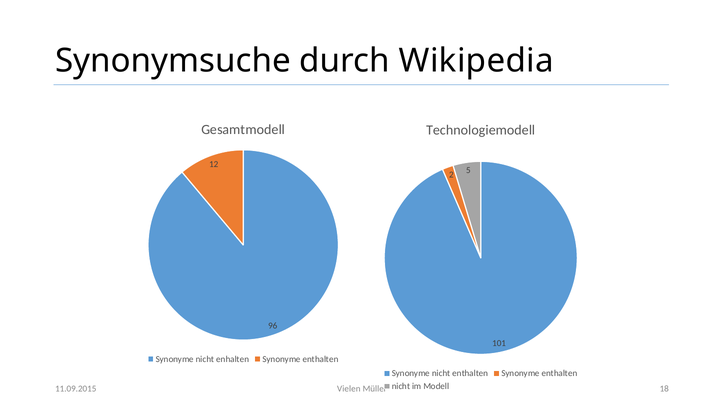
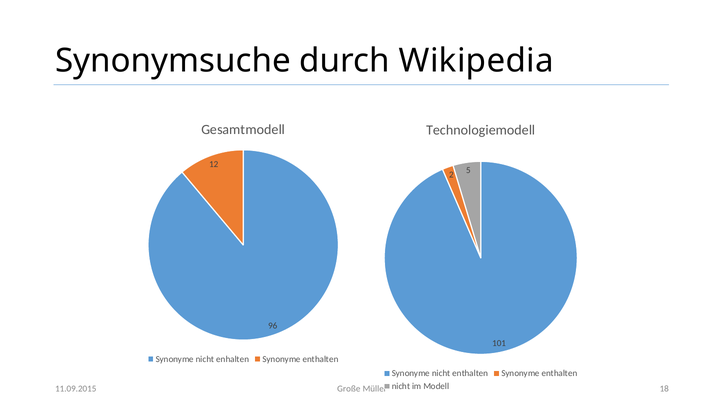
Vielen: Vielen -> Große
